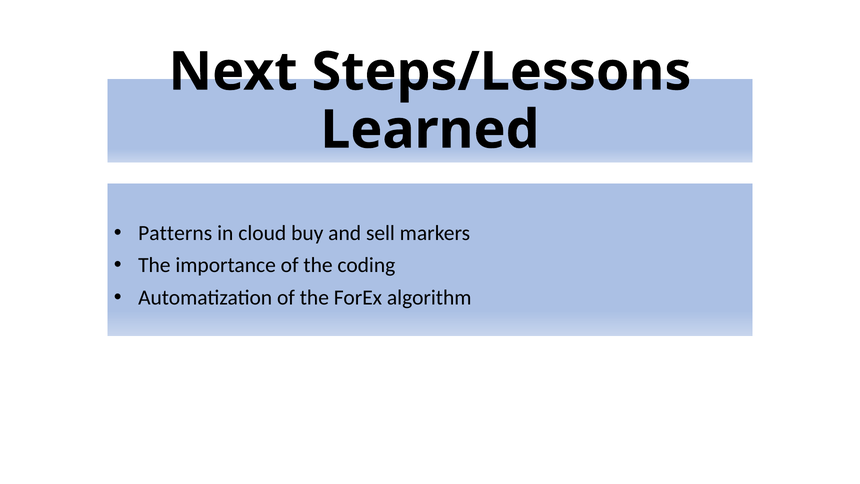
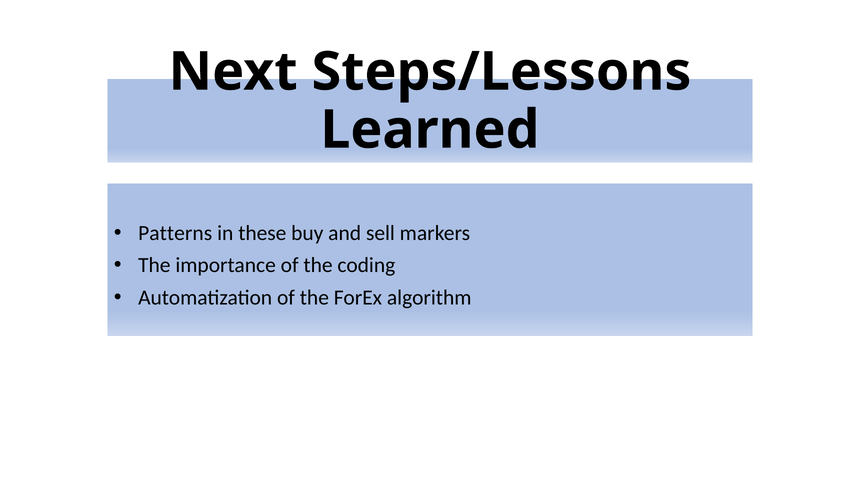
cloud: cloud -> these
